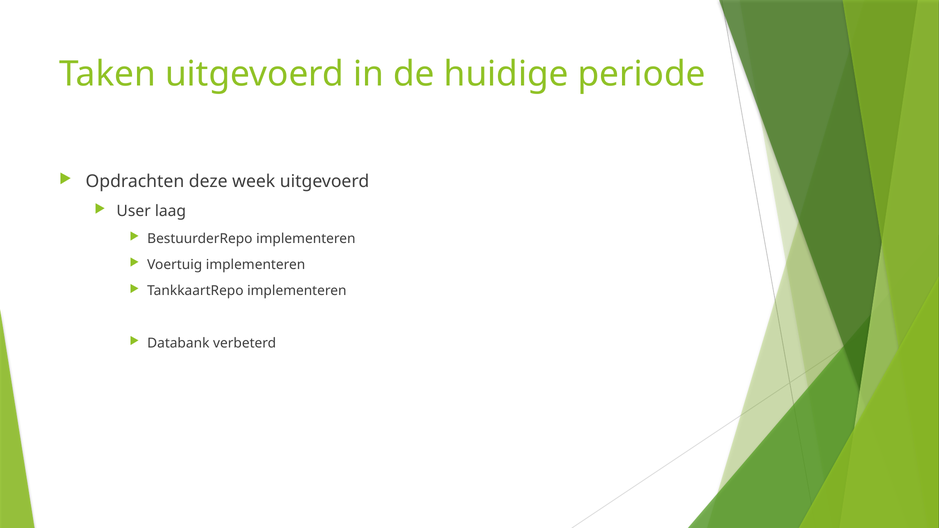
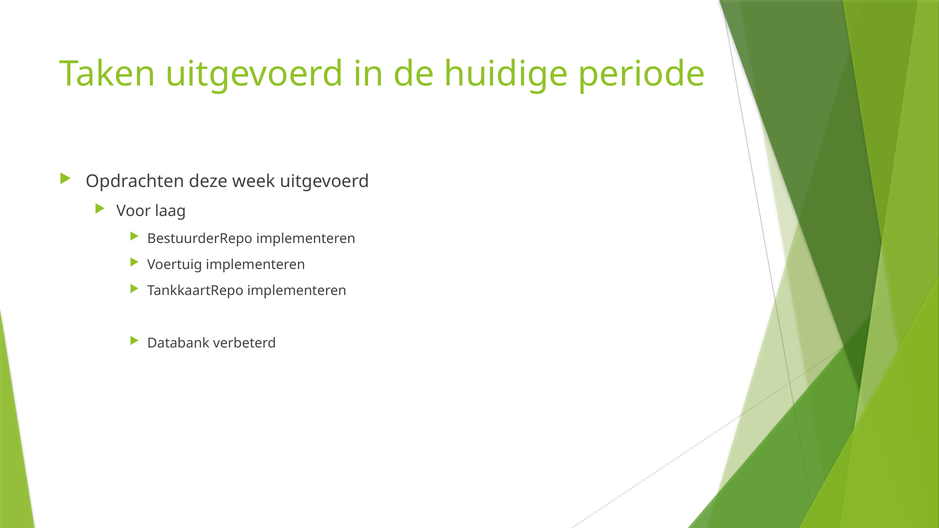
User: User -> Voor
